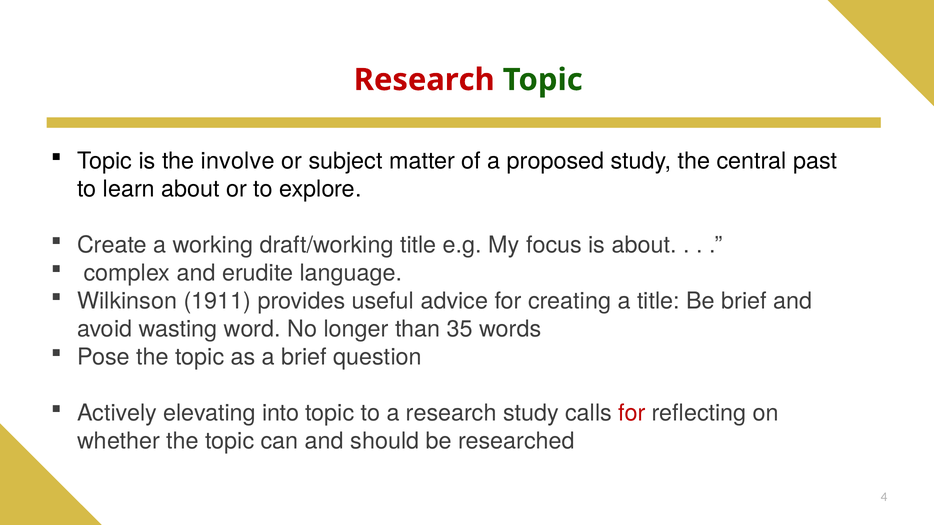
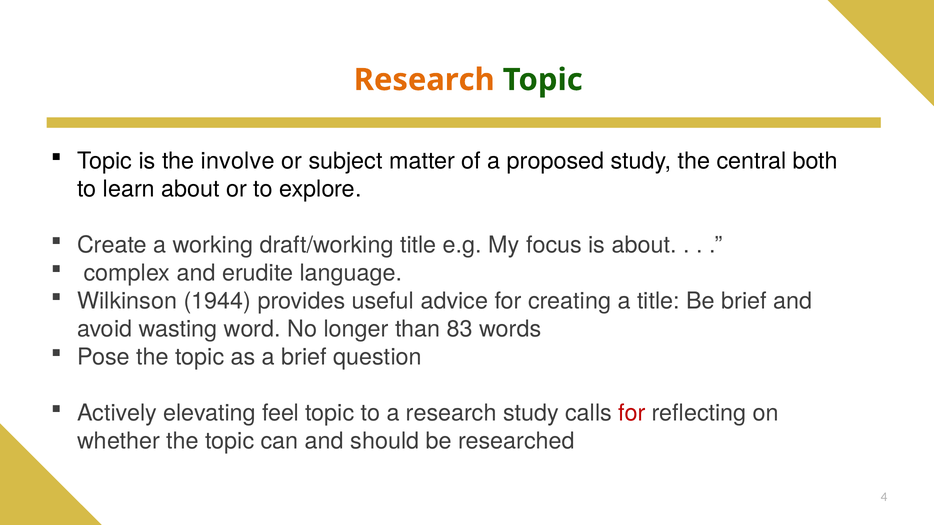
Research at (424, 80) colour: red -> orange
past: past -> both
1911: 1911 -> 1944
35: 35 -> 83
into: into -> feel
